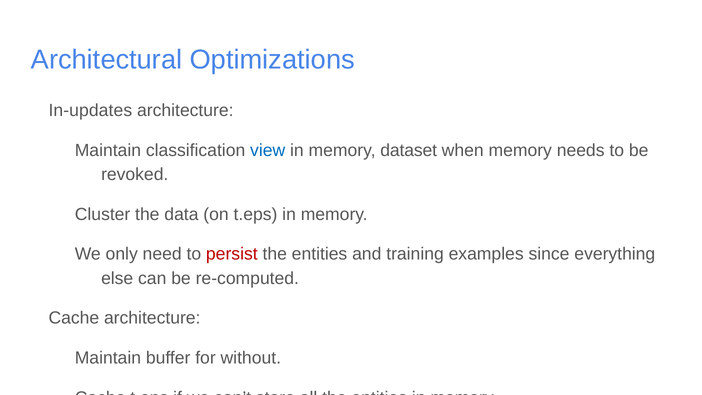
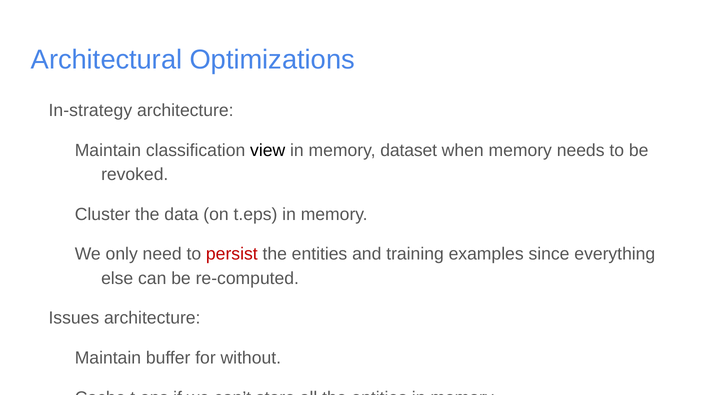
In-updates: In-updates -> In-strategy
view colour: blue -> black
Cache at (74, 318): Cache -> Issues
